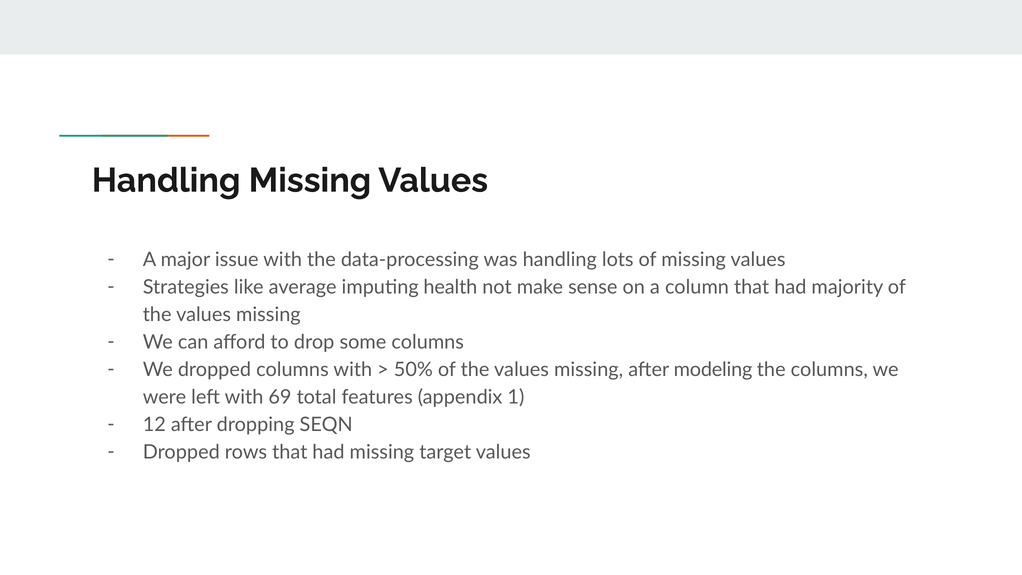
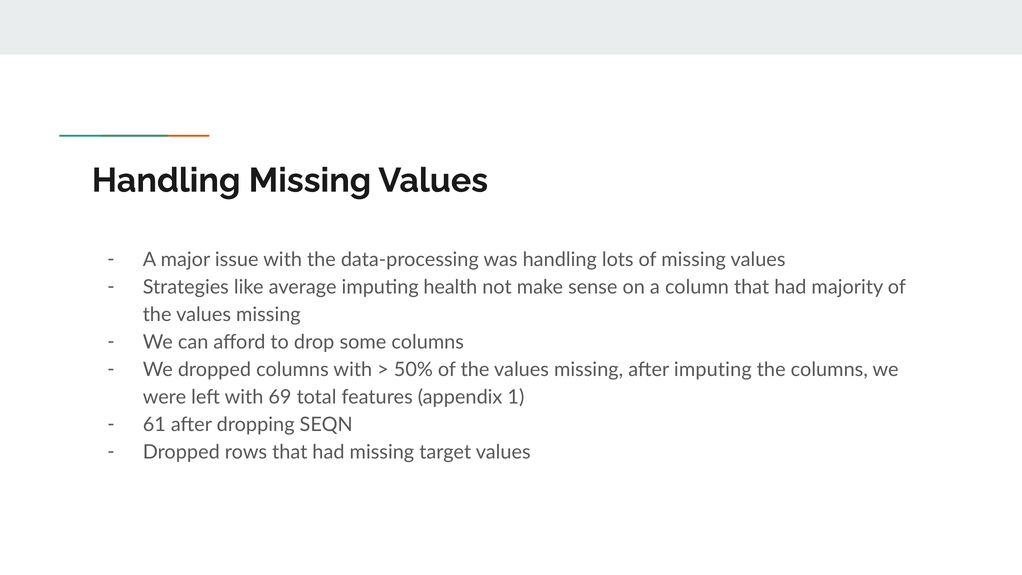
after modeling: modeling -> imputing
12: 12 -> 61
